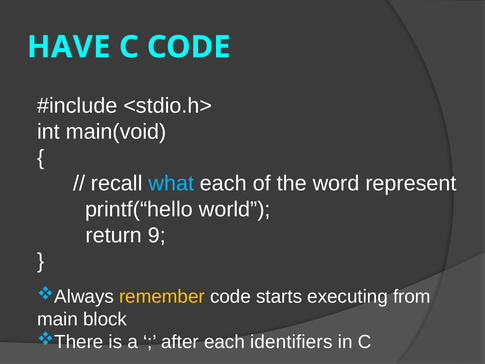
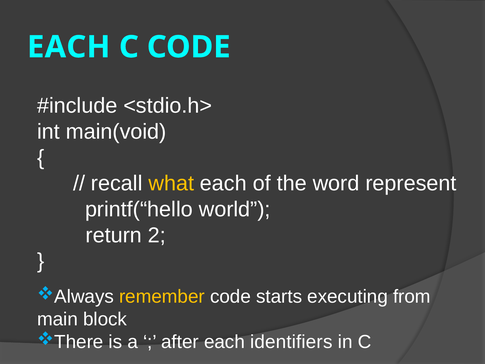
HAVE at (69, 47): HAVE -> EACH
what colour: light blue -> yellow
9: 9 -> 2
